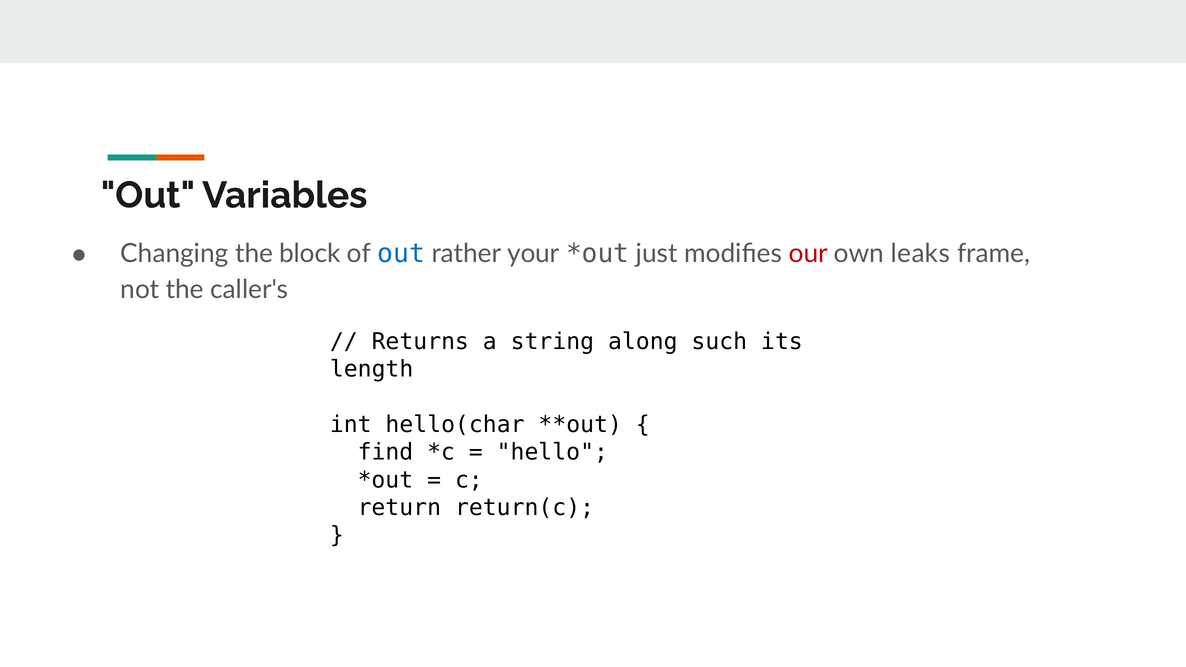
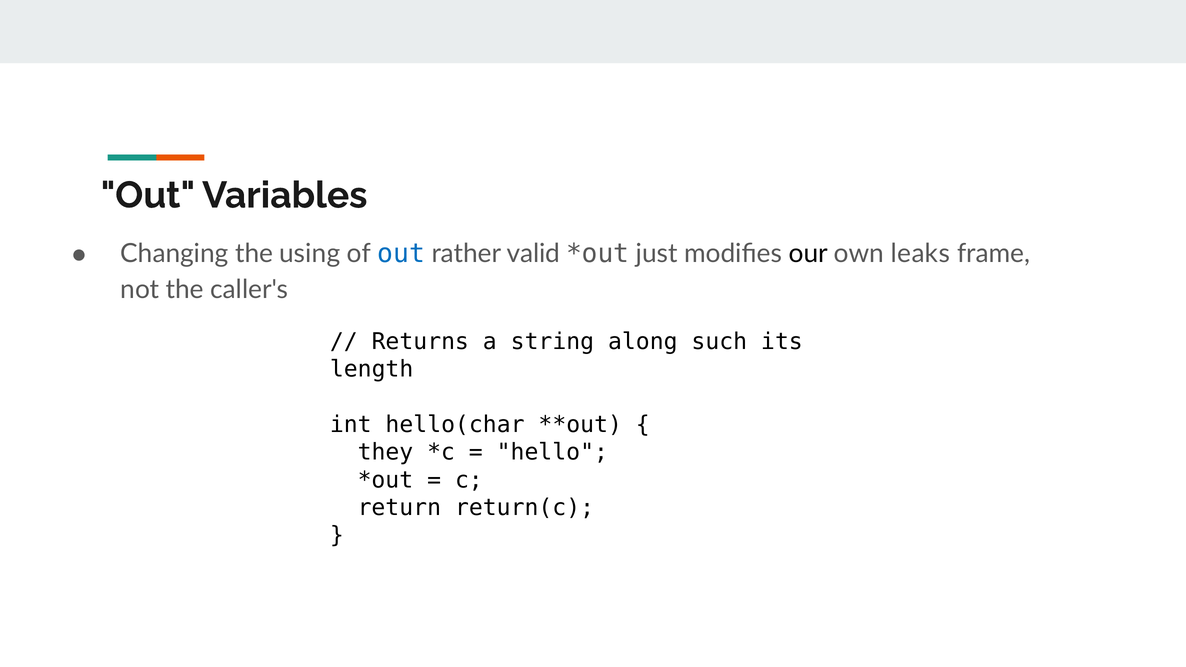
block: block -> using
your: your -> valid
our colour: red -> black
find: find -> they
